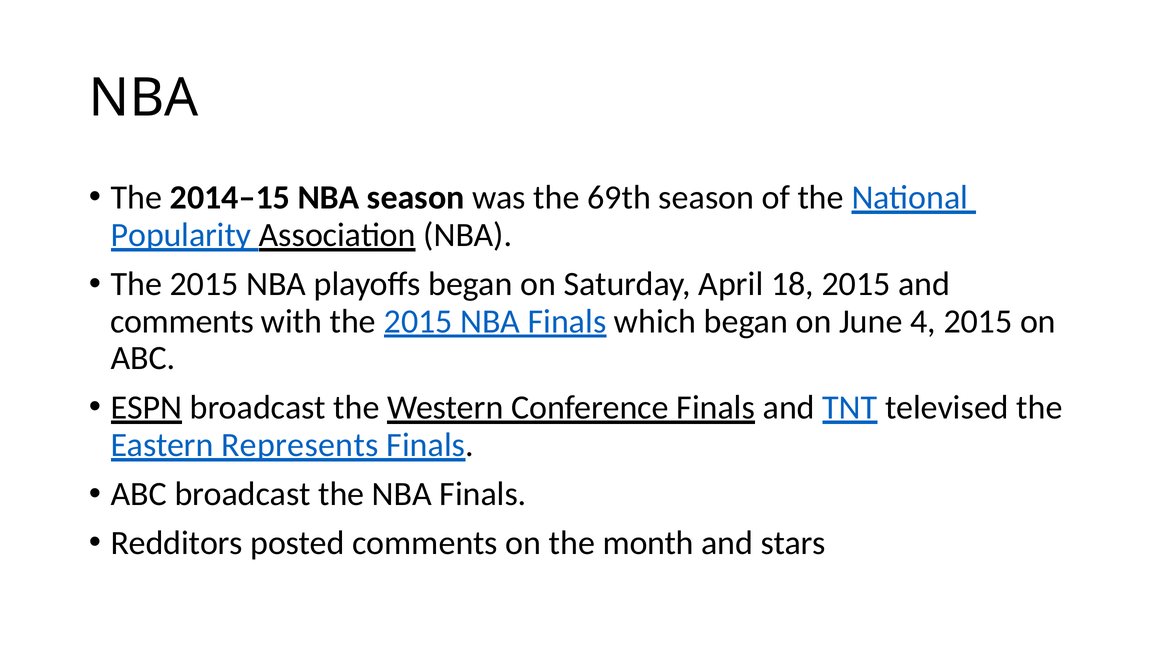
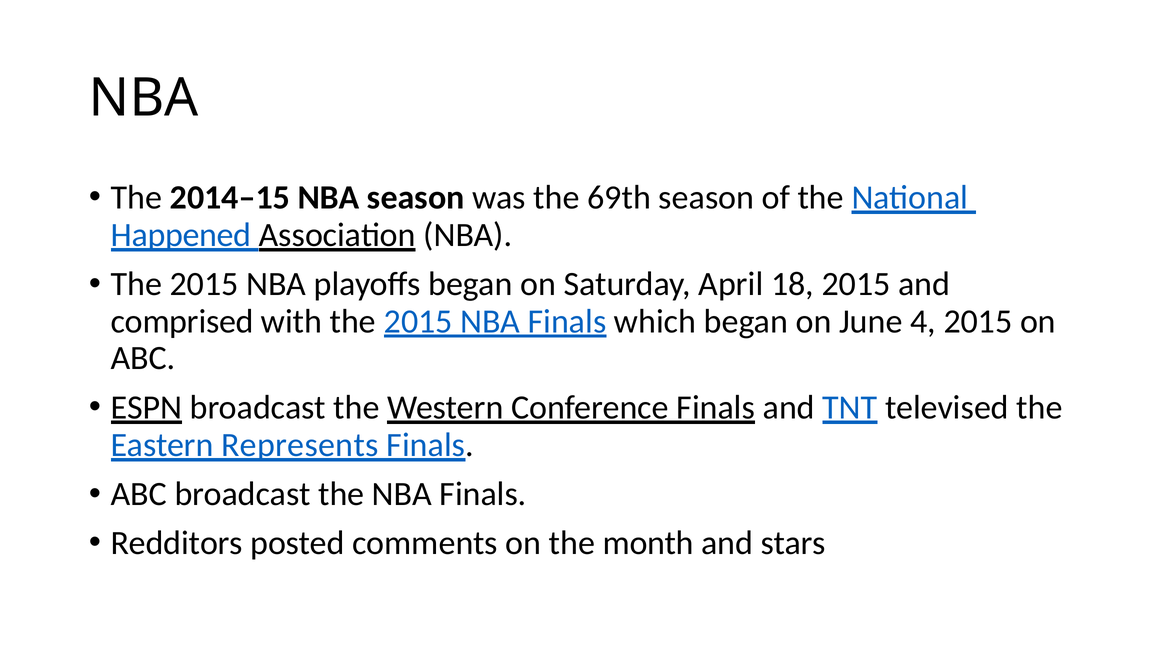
Popularity: Popularity -> Happened
comments at (182, 322): comments -> comprised
